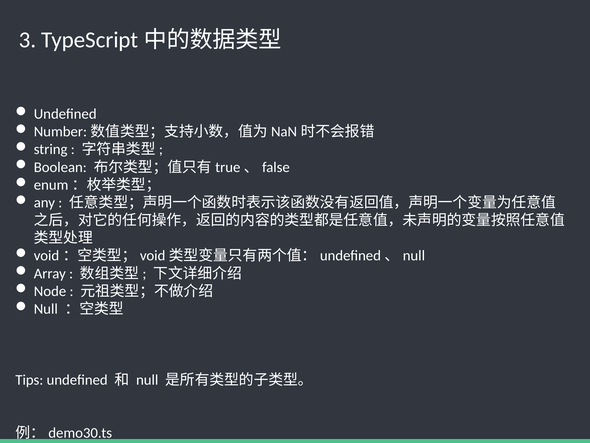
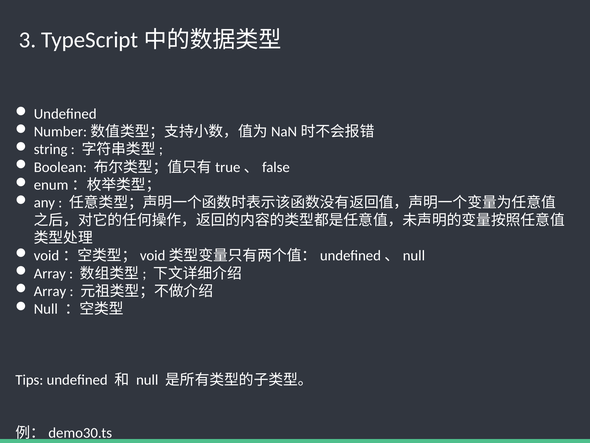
Node at (50, 291): Node -> Array
